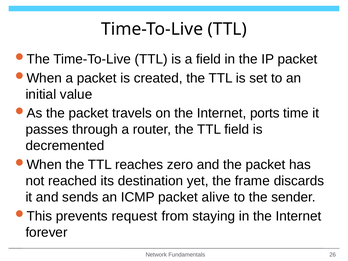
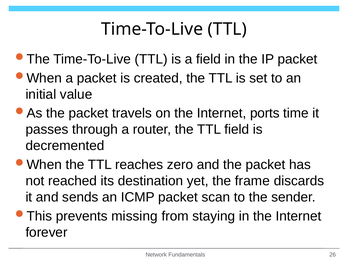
alive: alive -> scan
request: request -> missing
